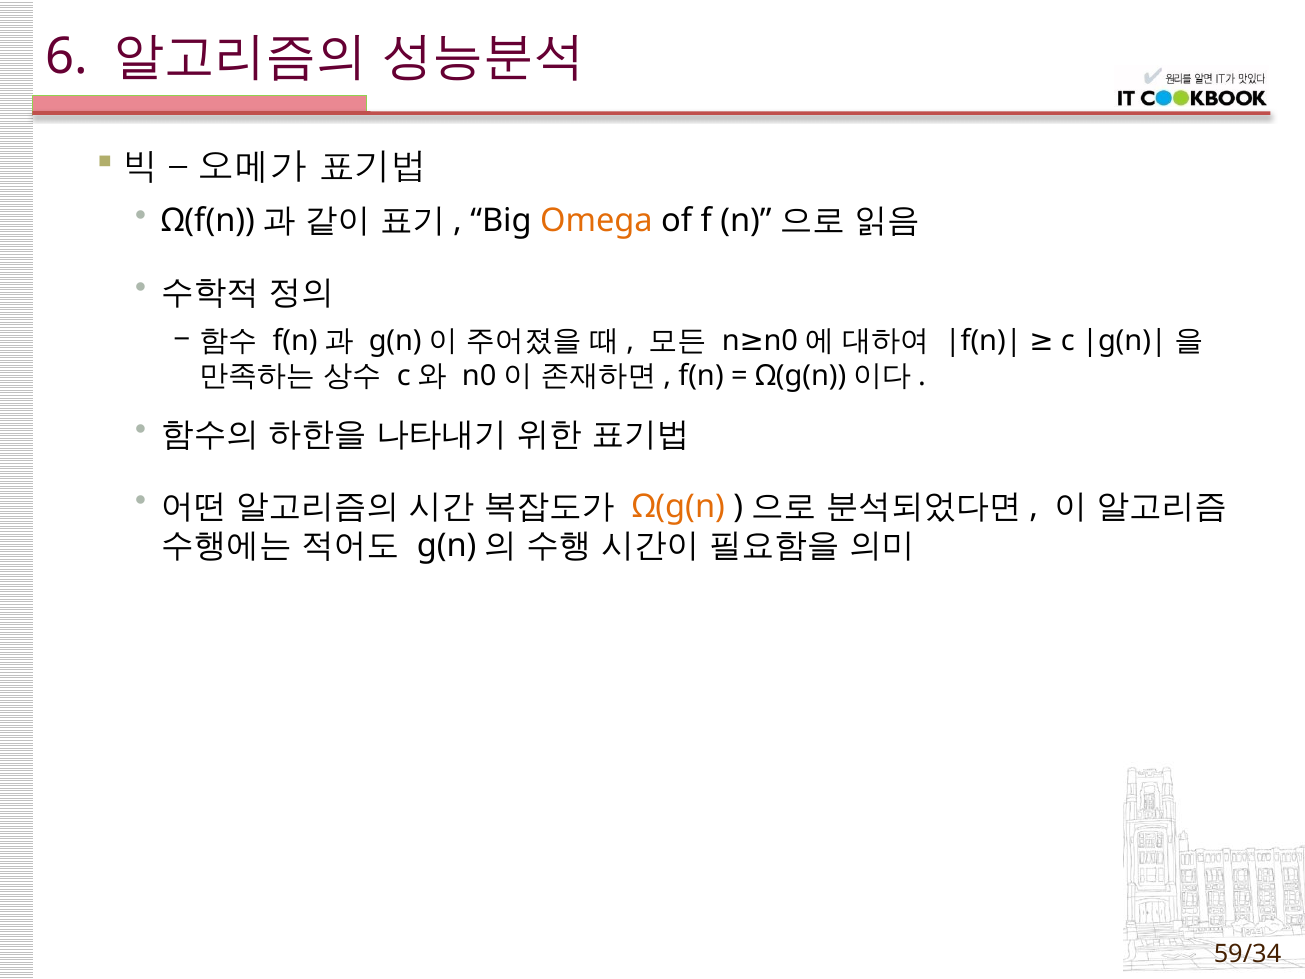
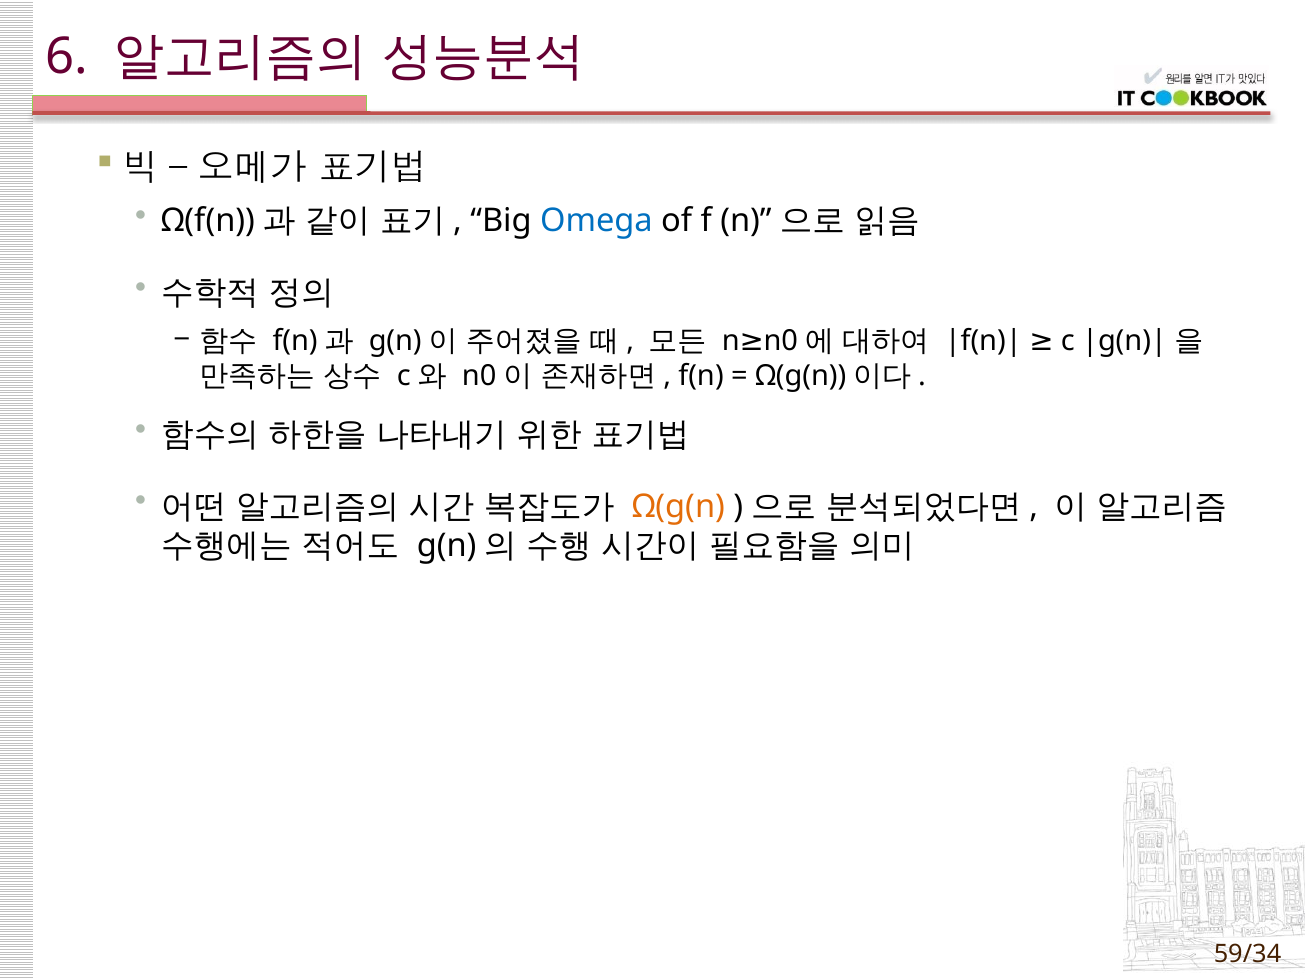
Omega colour: orange -> blue
